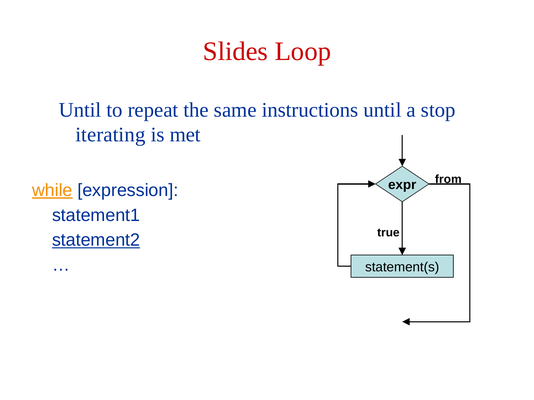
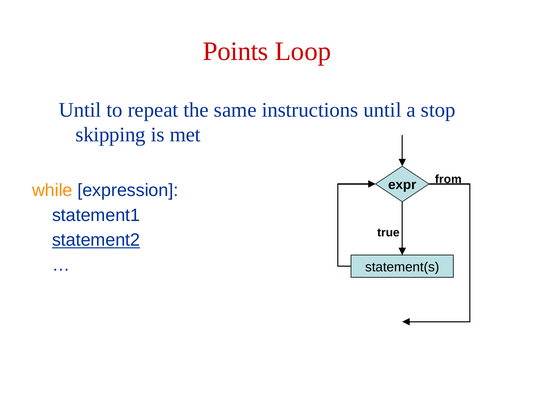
Slides: Slides -> Points
iterating: iterating -> skipping
while underline: present -> none
